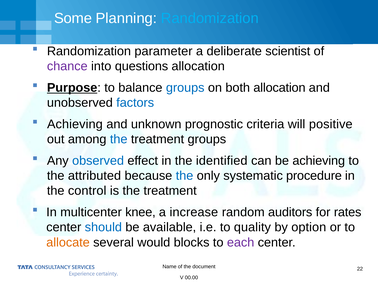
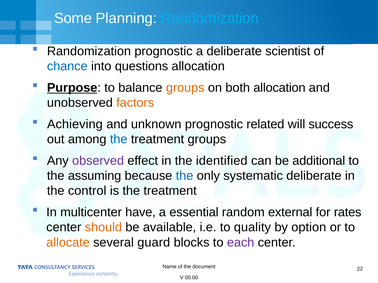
Randomization parameter: parameter -> prognostic
chance colour: purple -> blue
groups at (185, 88) colour: blue -> orange
factors colour: blue -> orange
criteria: criteria -> related
positive: positive -> success
observed colour: blue -> purple
be achieving: achieving -> additional
attributed: attributed -> assuming
systematic procedure: procedure -> deliberate
knee: knee -> have
increase: increase -> essential
auditors: auditors -> external
should colour: blue -> orange
would: would -> guard
